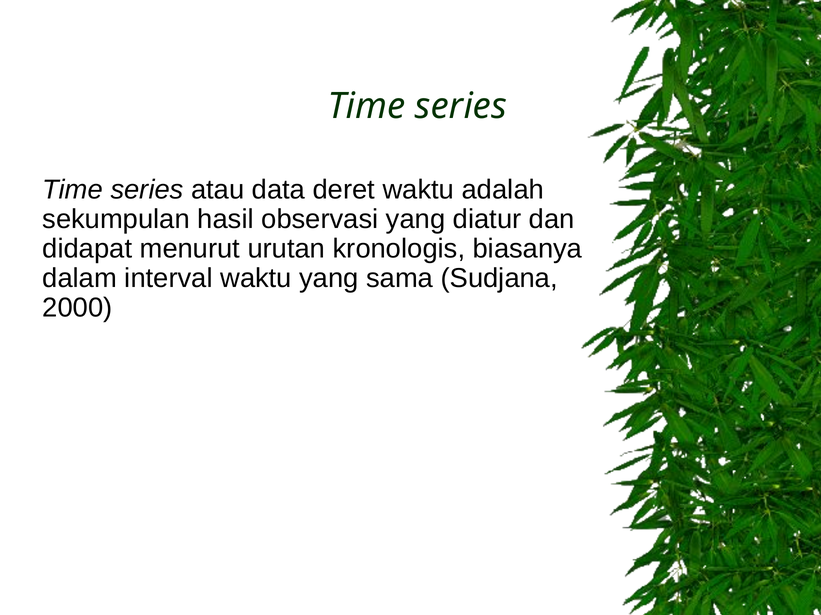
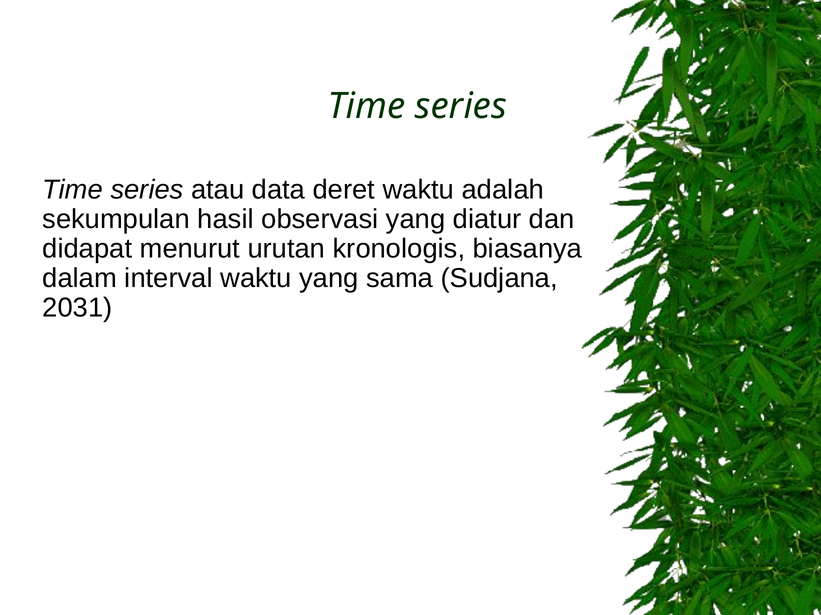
2000: 2000 -> 2031
